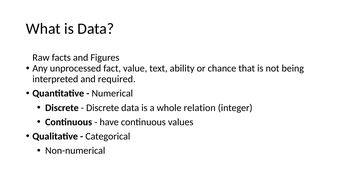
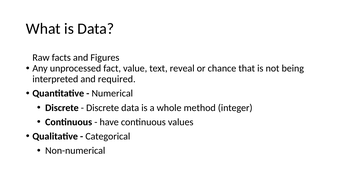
ability: ability -> reveal
relation: relation -> method
